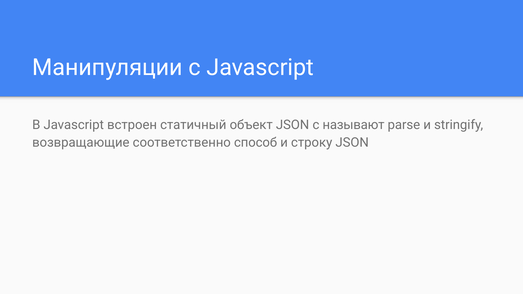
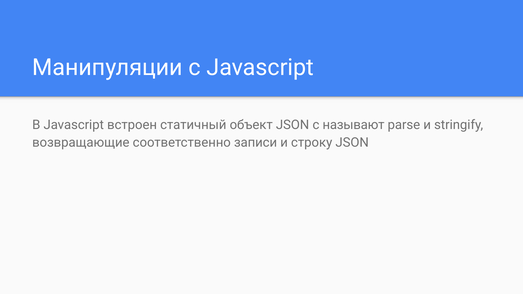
способ: способ -> записи
